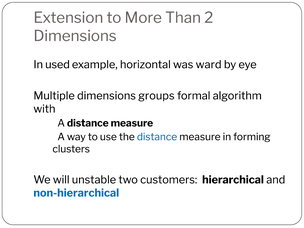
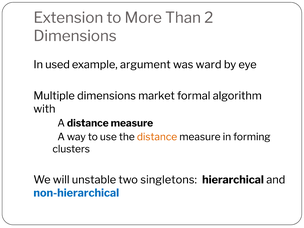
horizontal: horizontal -> argument
groups: groups -> market
distance at (157, 137) colour: blue -> orange
customers: customers -> singletons
